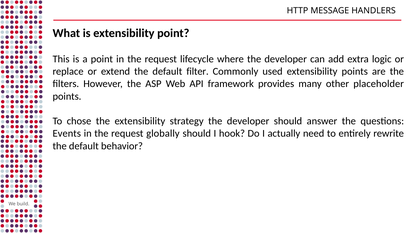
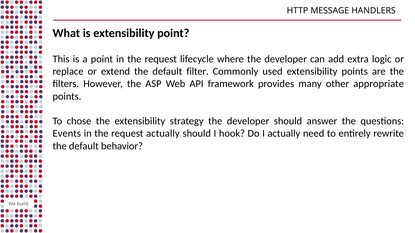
placeholder: placeholder -> appropriate
request globally: globally -> actually
